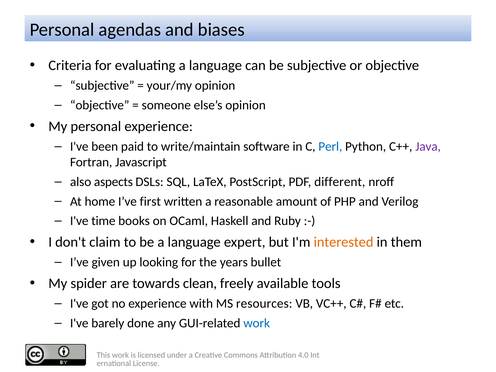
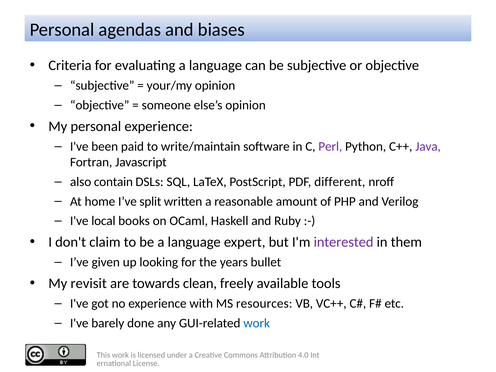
Perl colour: blue -> purple
aspects: aspects -> contain
first: first -> split
time: time -> local
interested colour: orange -> purple
spider: spider -> revisit
